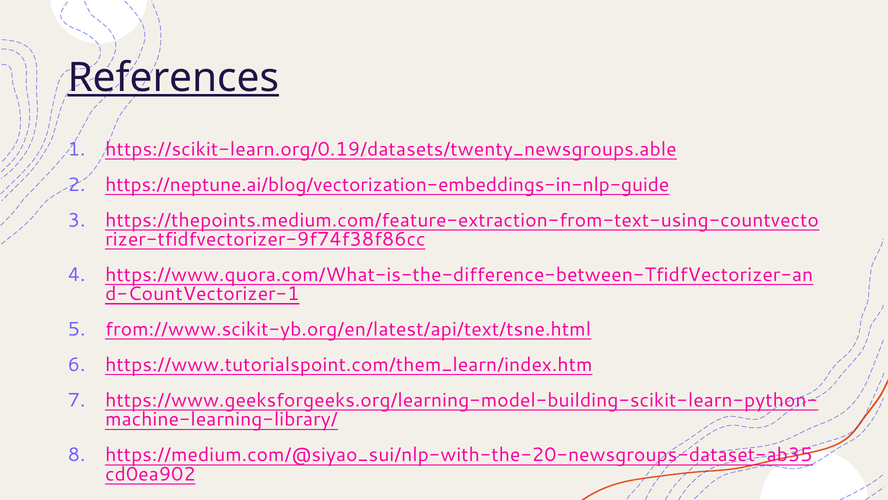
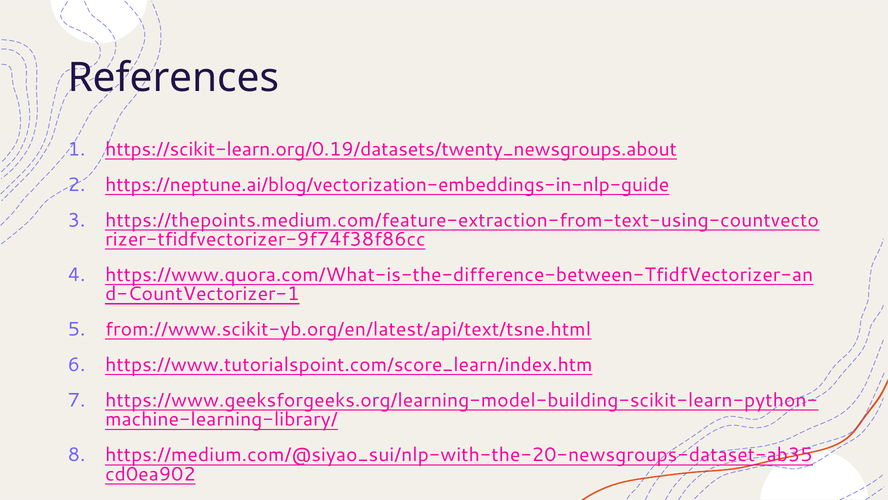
References underline: present -> none
https://scikit-learn.org/0.19/datasets/twenty_newsgroups.able: https://scikit-learn.org/0.19/datasets/twenty_newsgroups.able -> https://scikit-learn.org/0.19/datasets/twenty_newsgroups.about
https://www.tutorialspoint.com/them_learn/index.htm: https://www.tutorialspoint.com/them_learn/index.htm -> https://www.tutorialspoint.com/score_learn/index.htm
